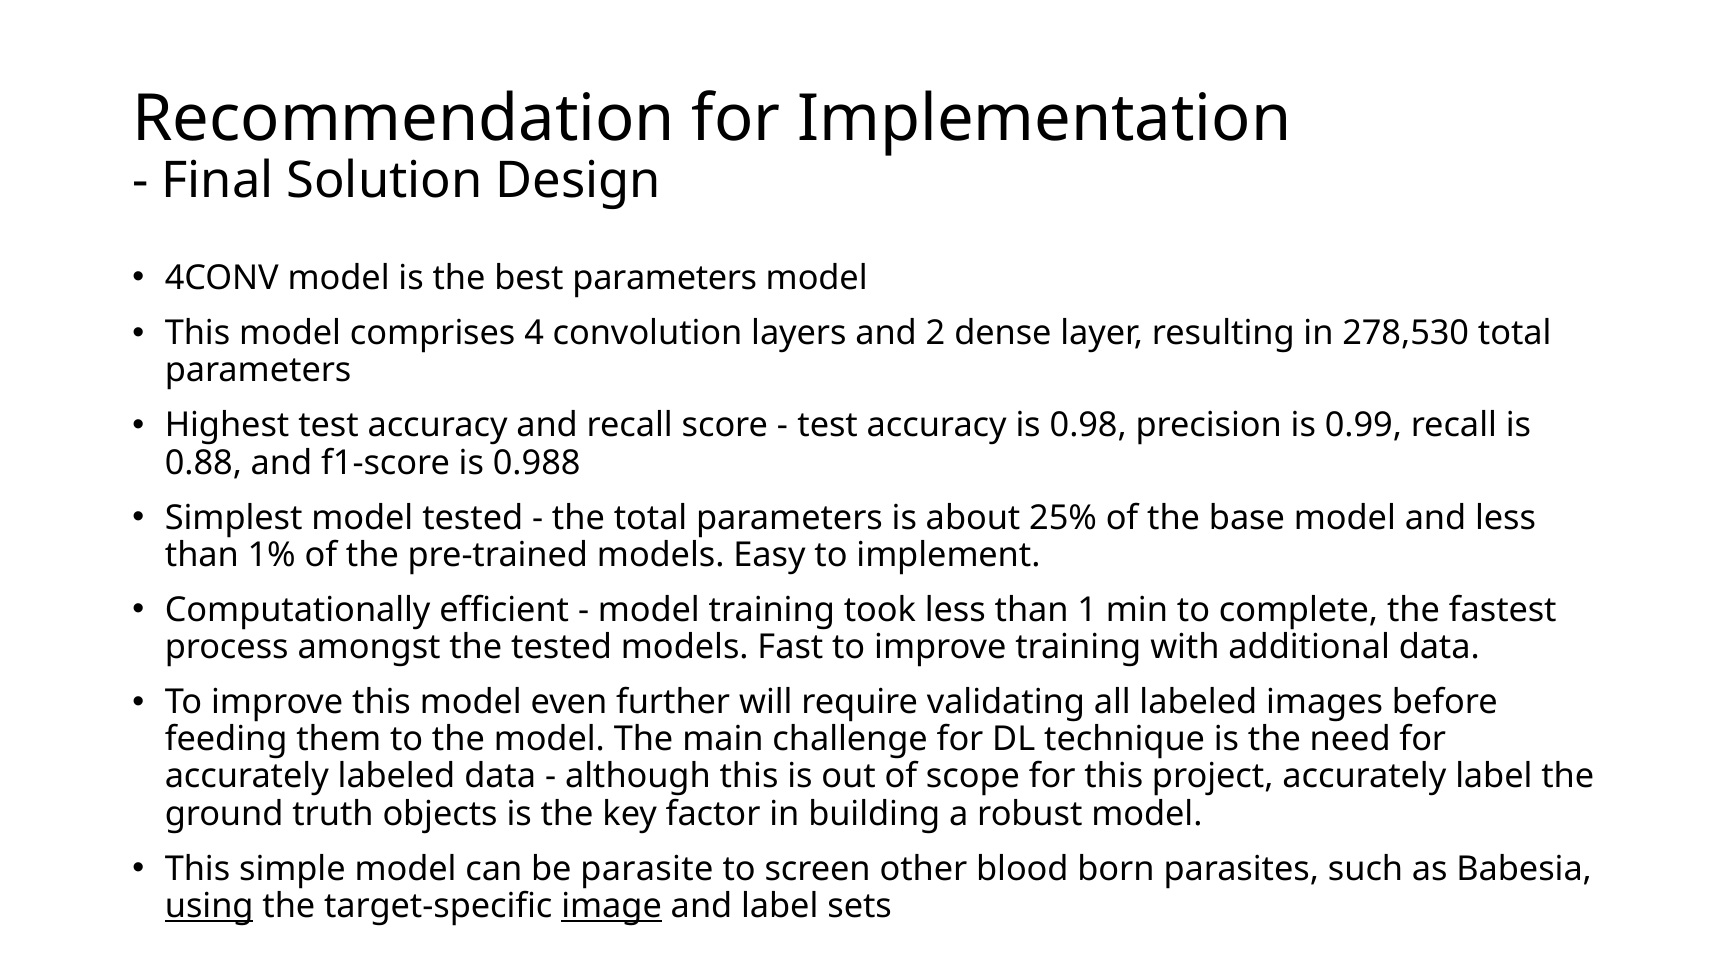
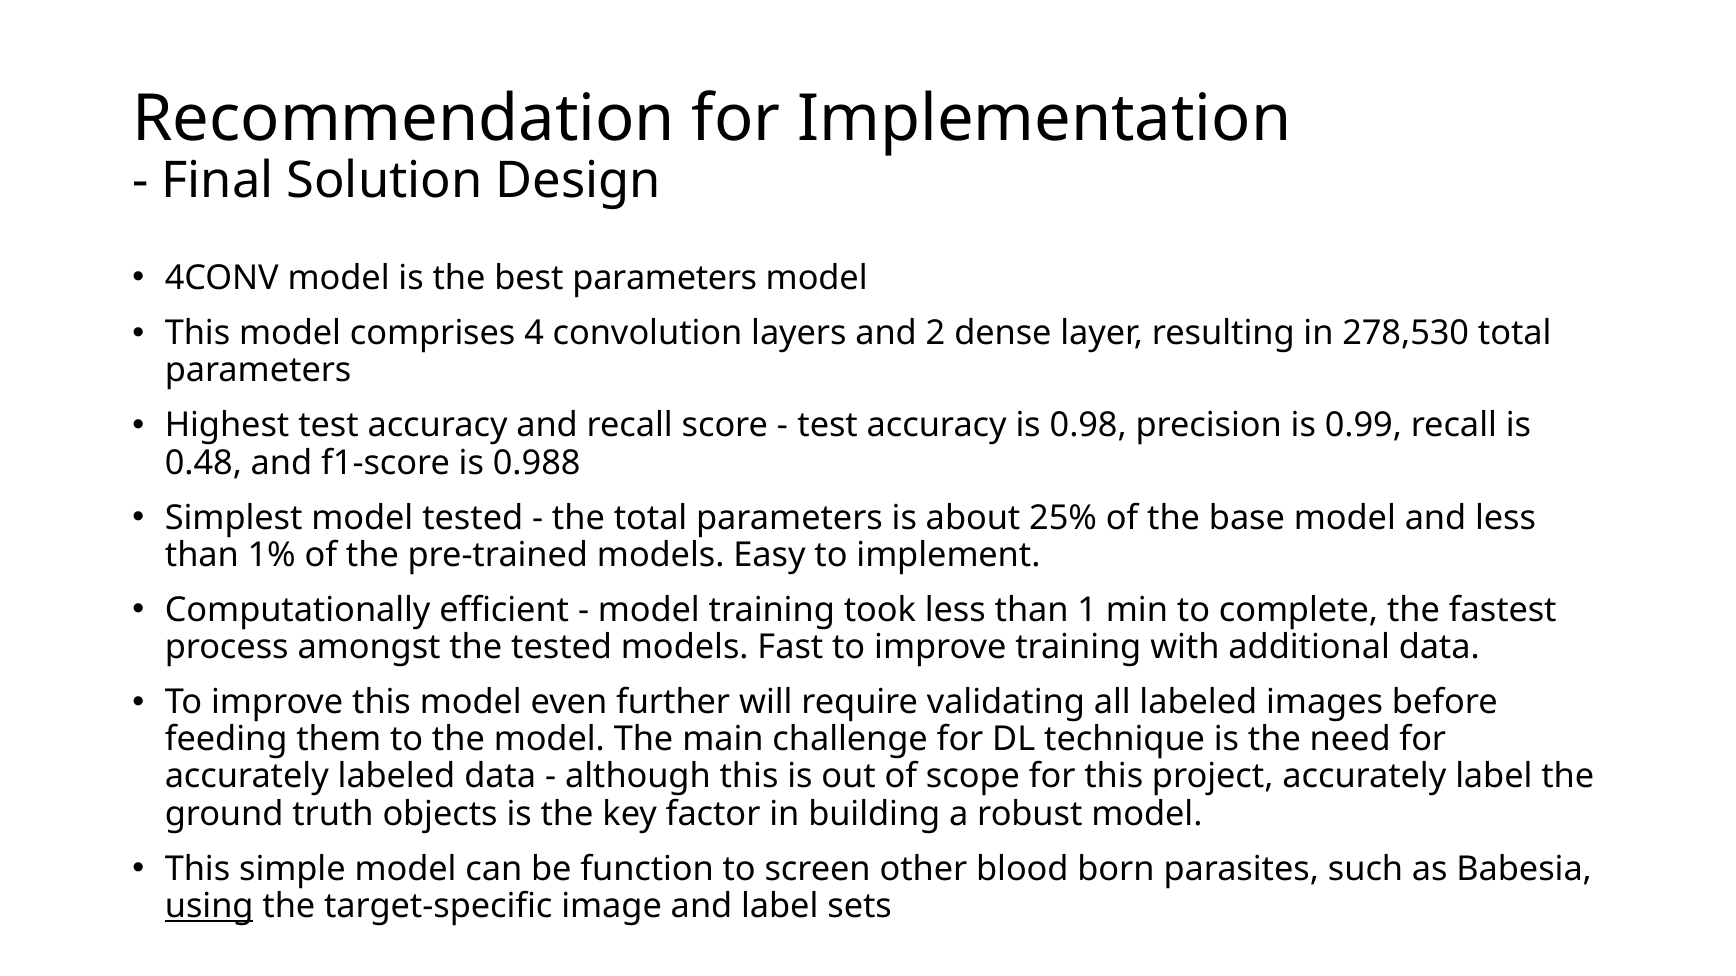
0.88: 0.88 -> 0.48
parasite: parasite -> function
image underline: present -> none
